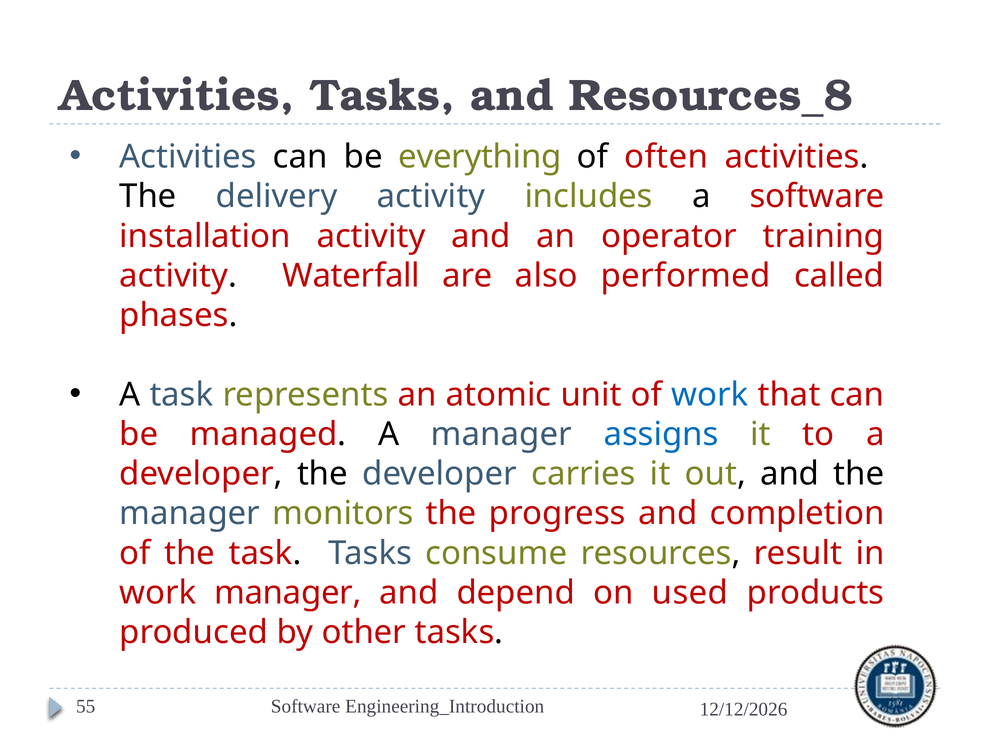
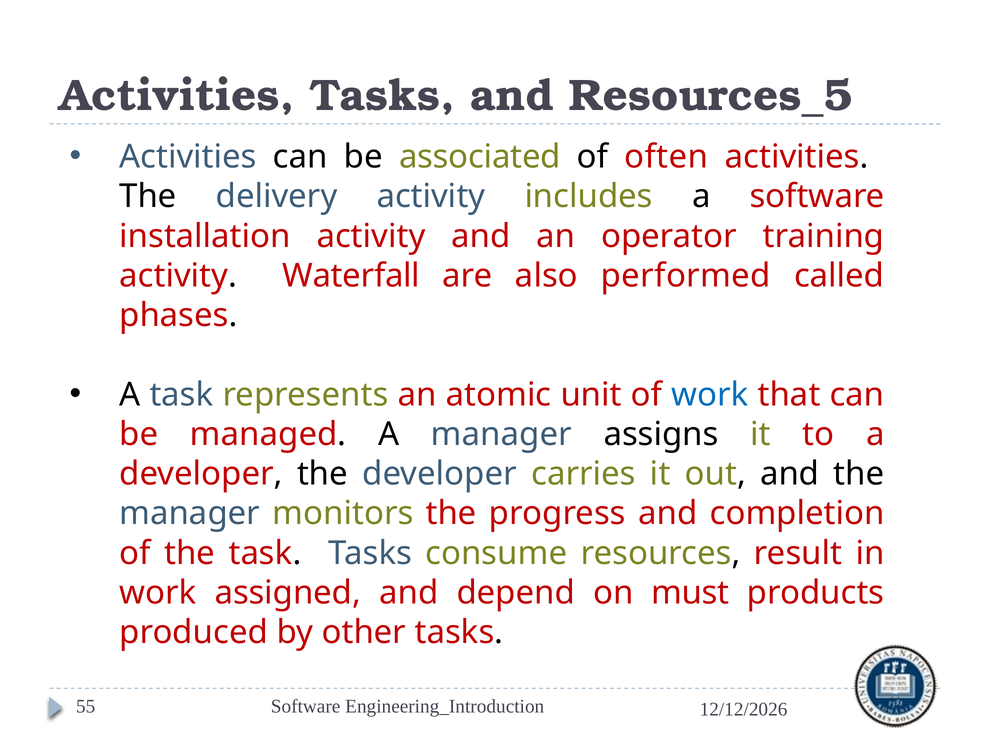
Resources_8: Resources_8 -> Resources_5
everything: everything -> associated
assigns colour: blue -> black
work manager: manager -> assigned
used: used -> must
